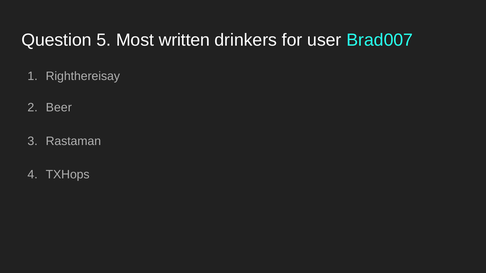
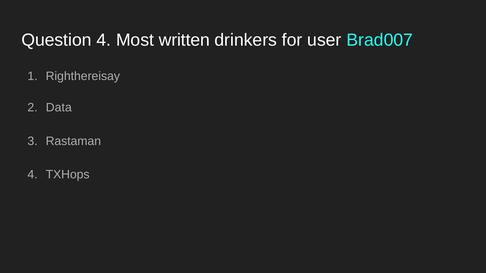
Question 5: 5 -> 4
Beer: Beer -> Data
